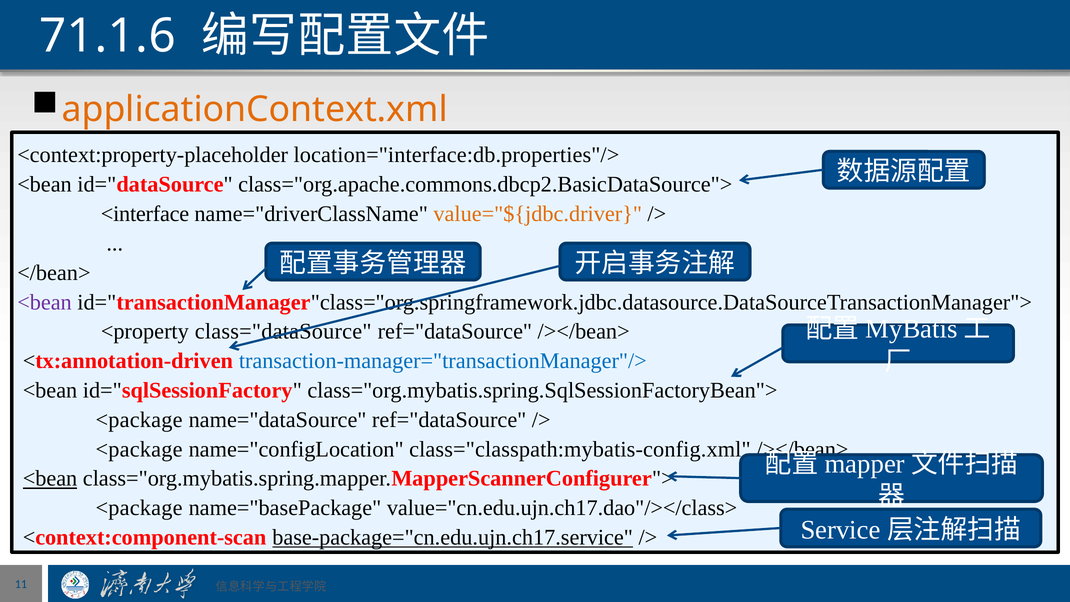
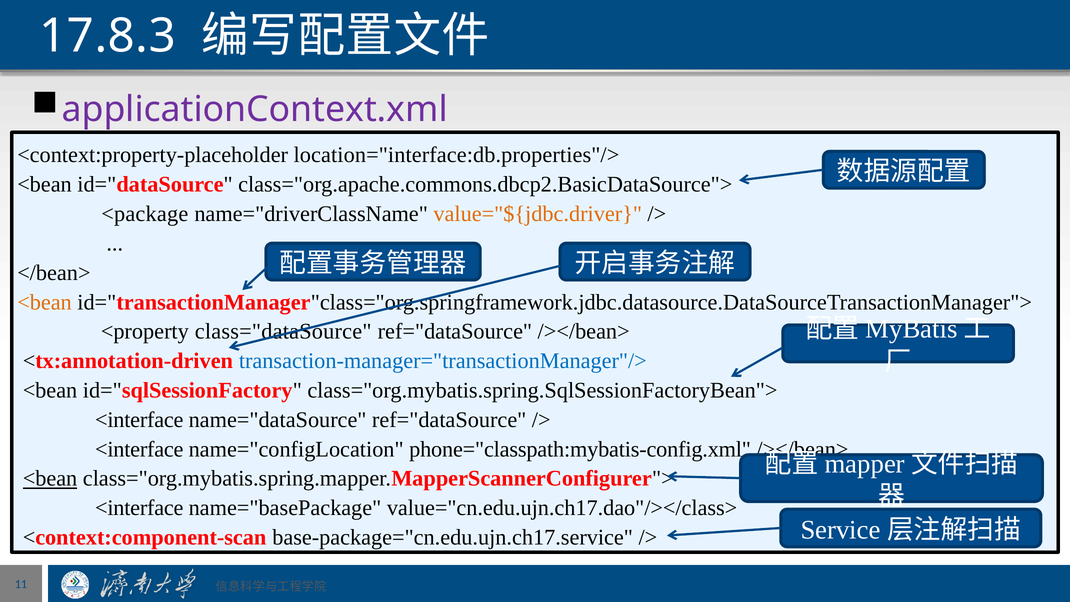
71.1.6: 71.1.6 -> 17.8.3
applicationContext.xml colour: orange -> purple
<interface: <interface -> <package
<bean at (45, 302) colour: purple -> orange
<package at (139, 420): <package -> <interface
<package at (139, 449): <package -> <interface
class="classpath:mybatis-config.xml: class="classpath:mybatis-config.xml -> phone="classpath:mybatis-config.xml
<package at (139, 508): <package -> <interface
base-package="cn.edu.ujn.ch17.service underline: present -> none
